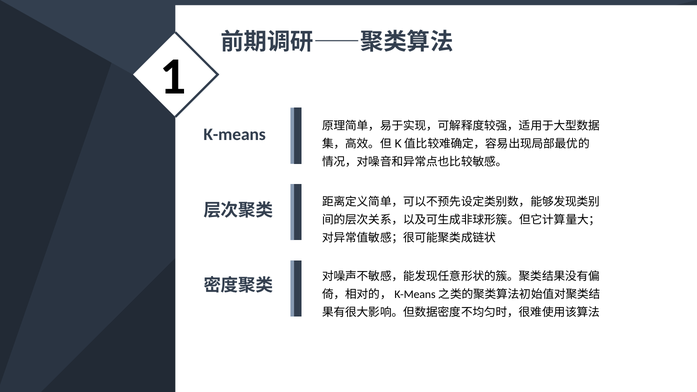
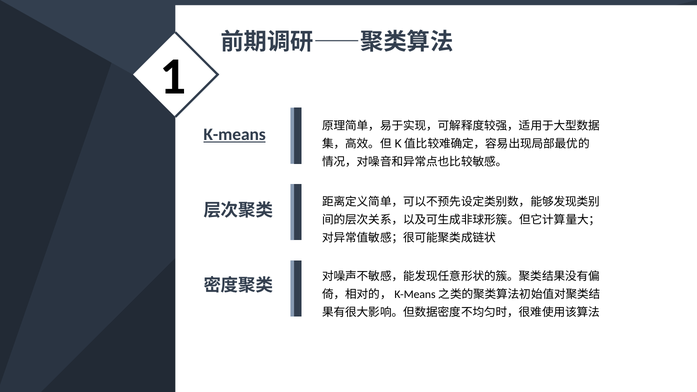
K-means underline: none -> present
